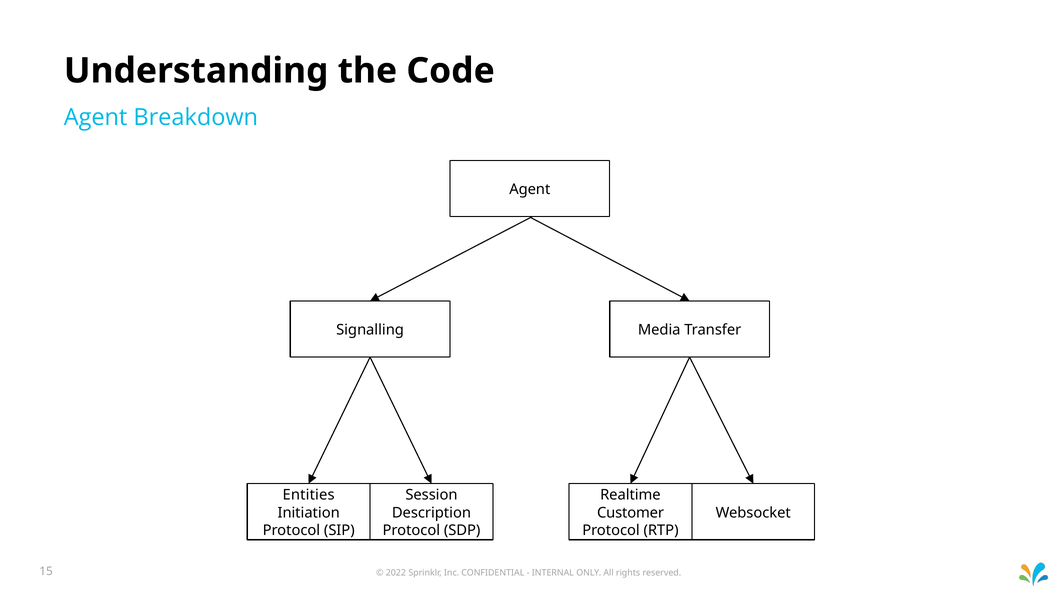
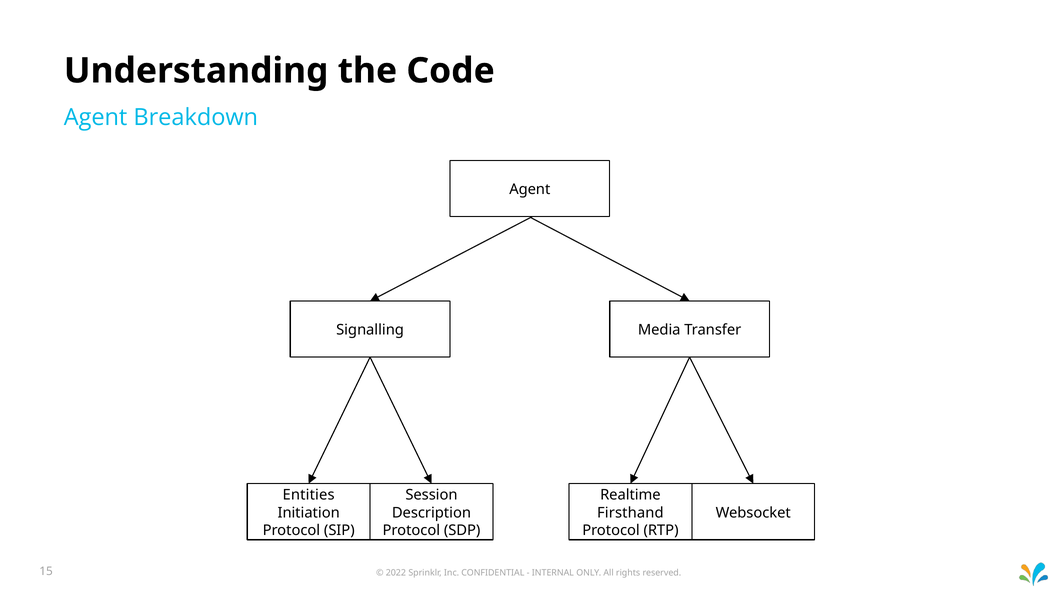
Customer: Customer -> Firsthand
